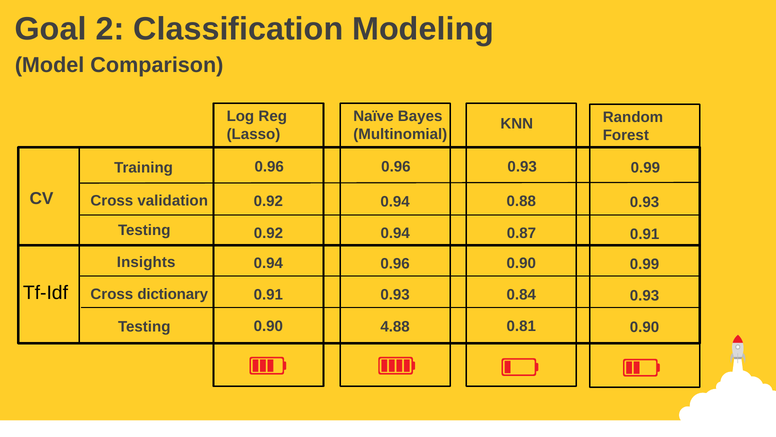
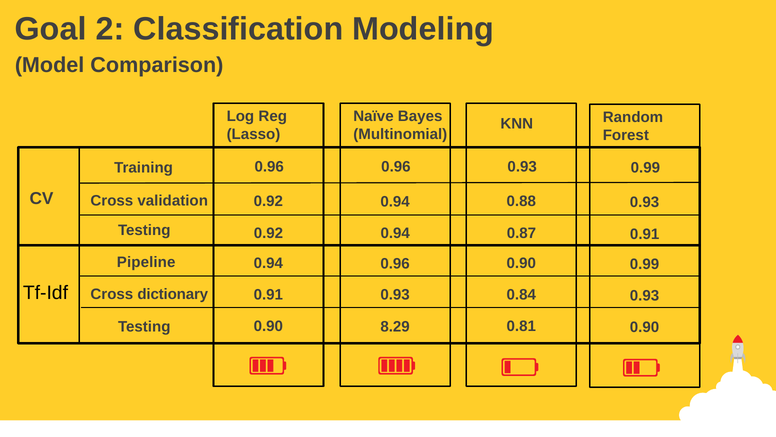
Insights: Insights -> Pipeline
4.88: 4.88 -> 8.29
